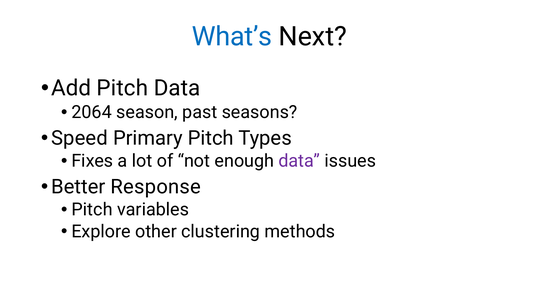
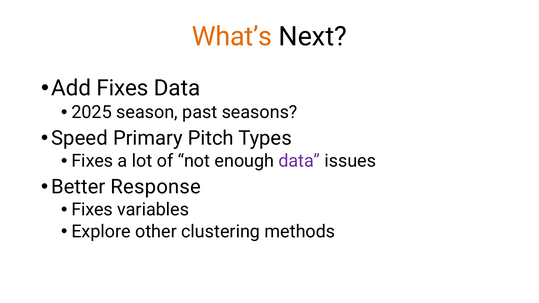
What’s colour: blue -> orange
Add Pitch: Pitch -> Fixes
2064: 2064 -> 2025
Pitch at (92, 210): Pitch -> Fixes
